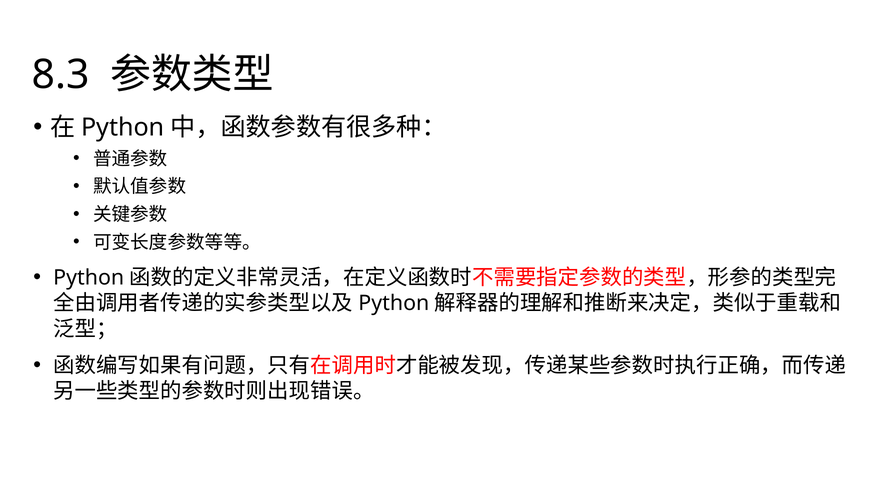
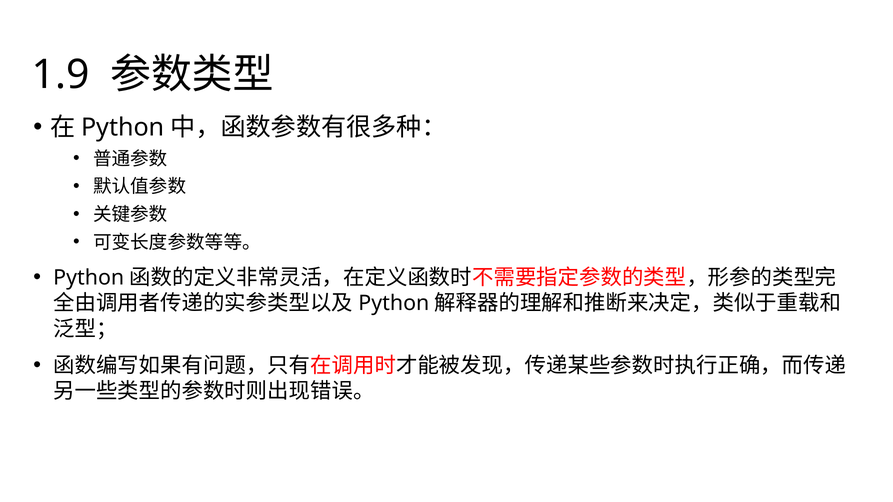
8.3: 8.3 -> 1.9
